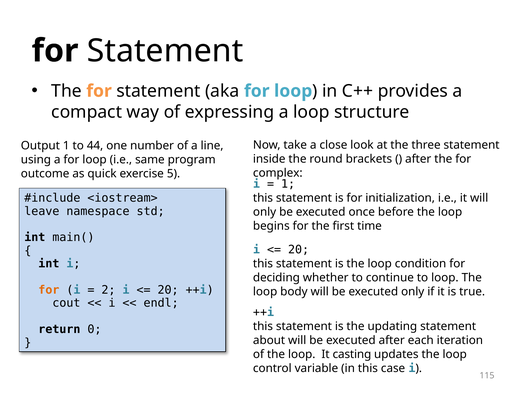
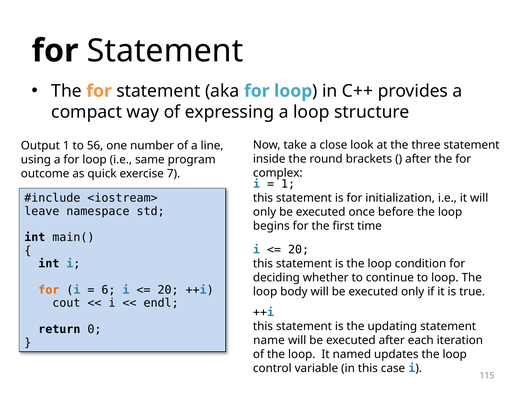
44: 44 -> 56
5: 5 -> 7
2: 2 -> 6
about: about -> name
casting: casting -> named
